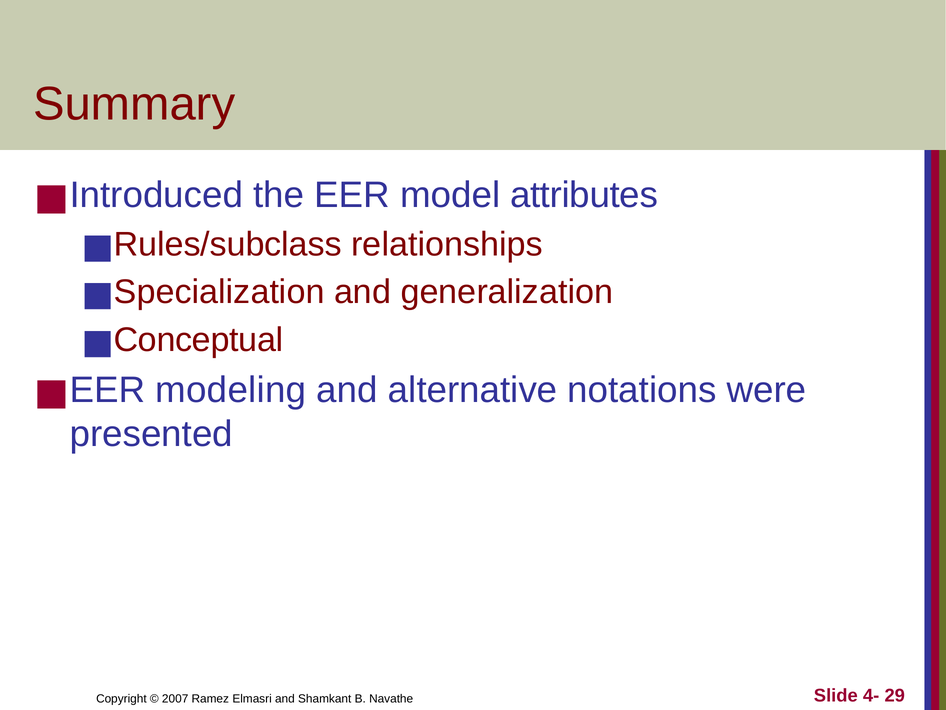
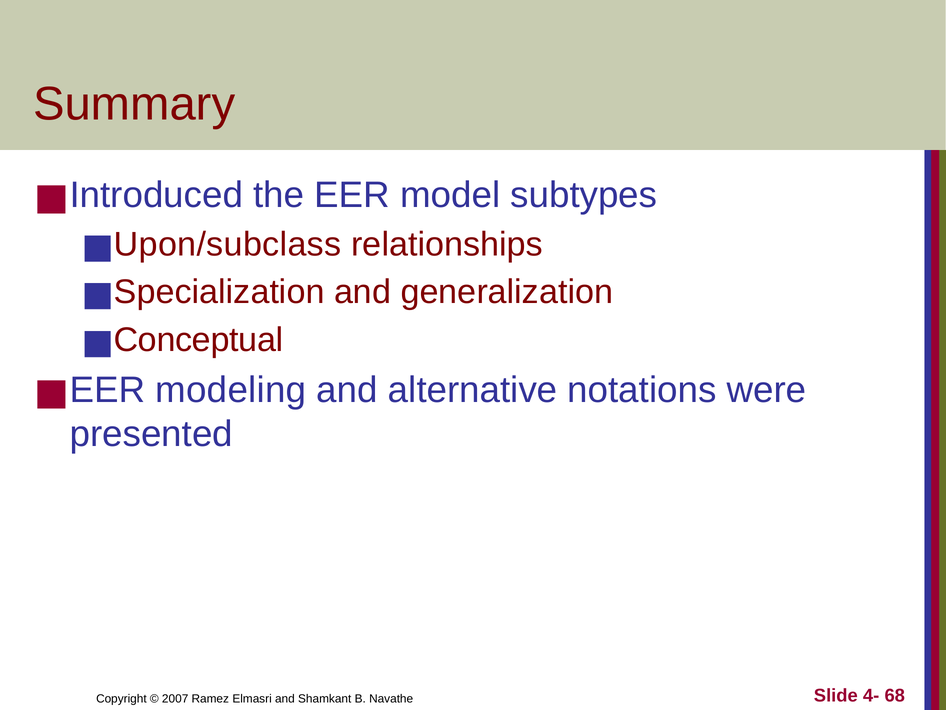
attributes: attributes -> subtypes
Rules/subclass: Rules/subclass -> Upon/subclass
29: 29 -> 68
